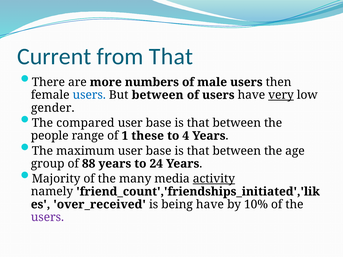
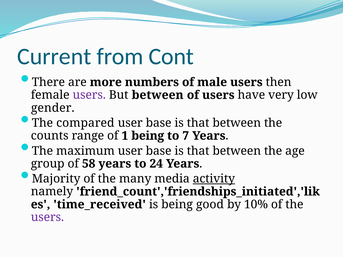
from That: That -> Cont
users at (89, 95) colour: blue -> purple
very underline: present -> none
people: people -> counts
1 these: these -> being
4: 4 -> 7
88: 88 -> 58
over_received: over_received -> time_received
being have: have -> good
